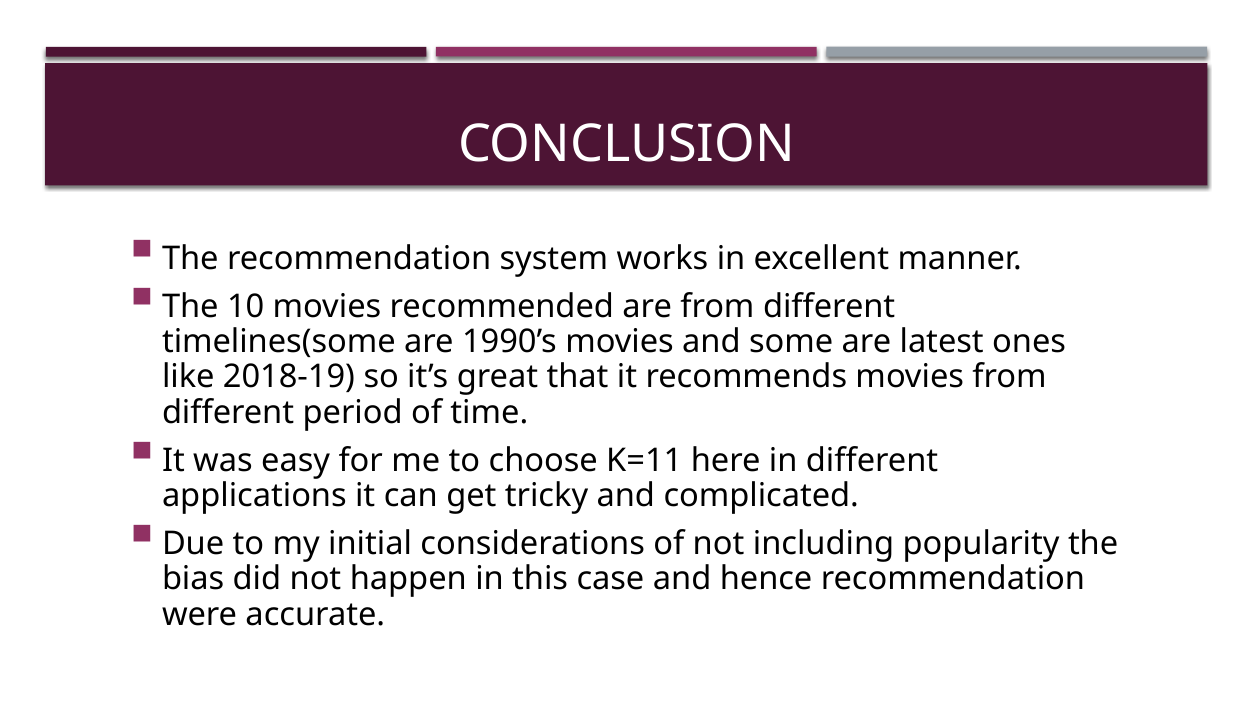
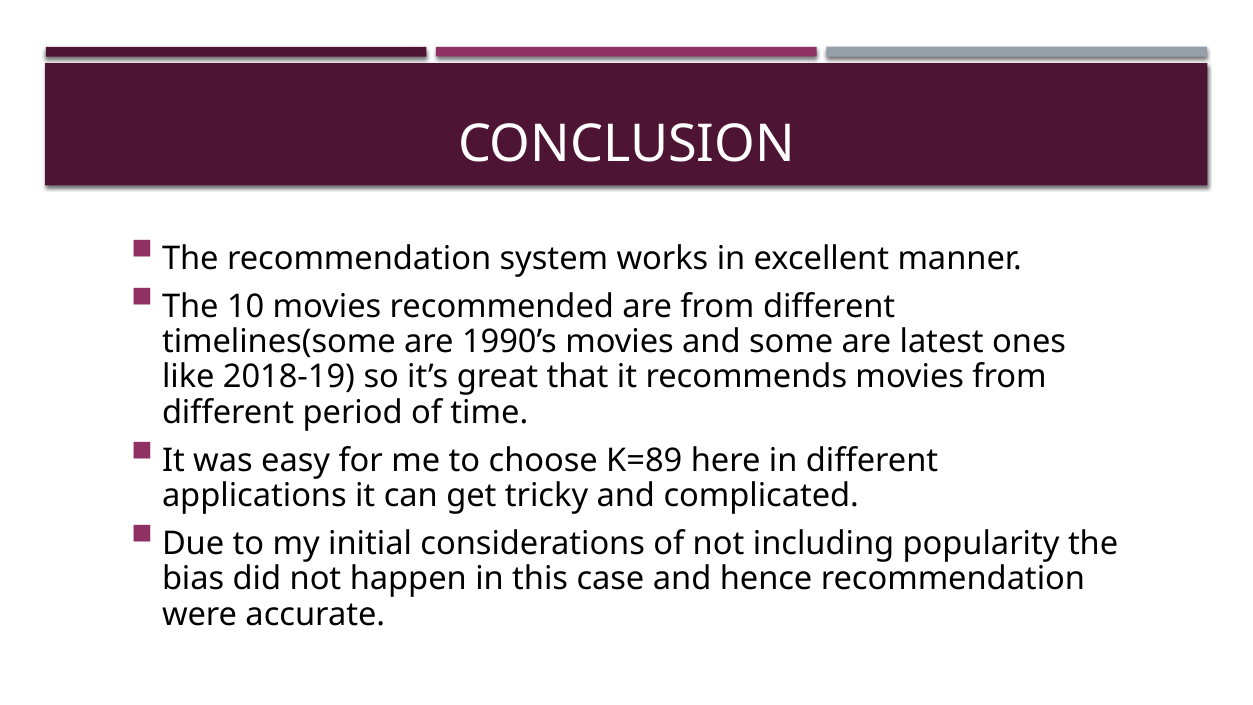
K=11: K=11 -> K=89
